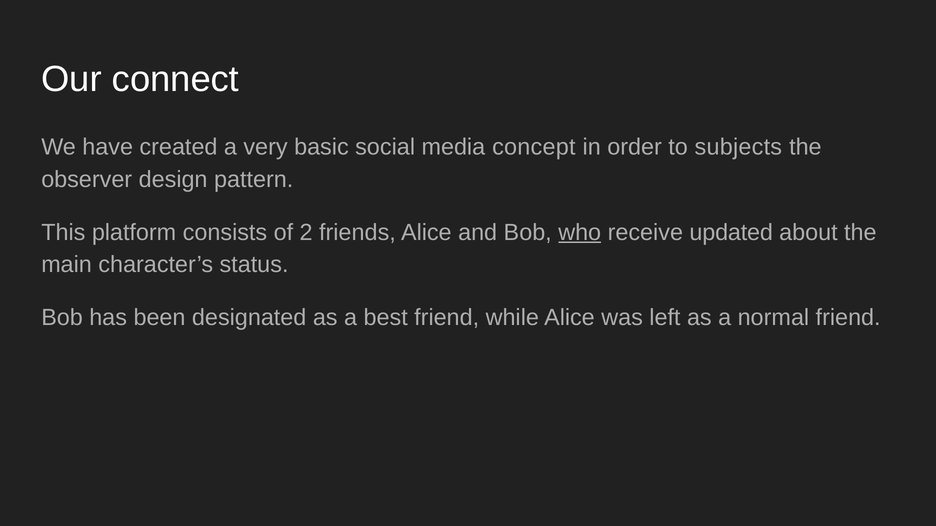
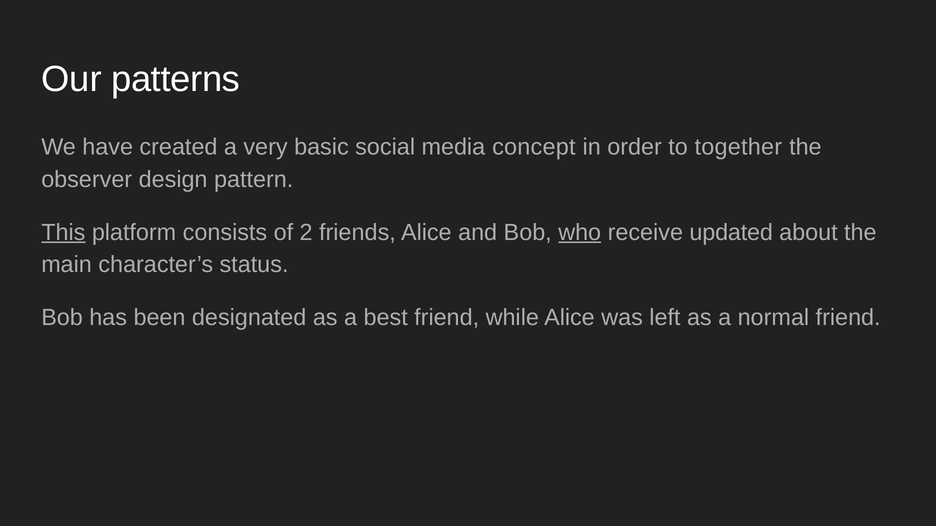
connect: connect -> patterns
subjects: subjects -> together
This underline: none -> present
